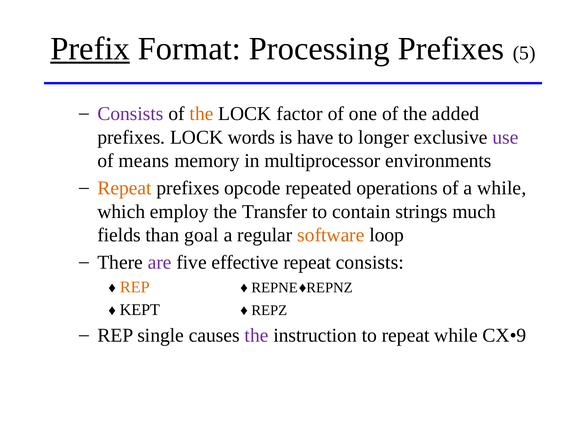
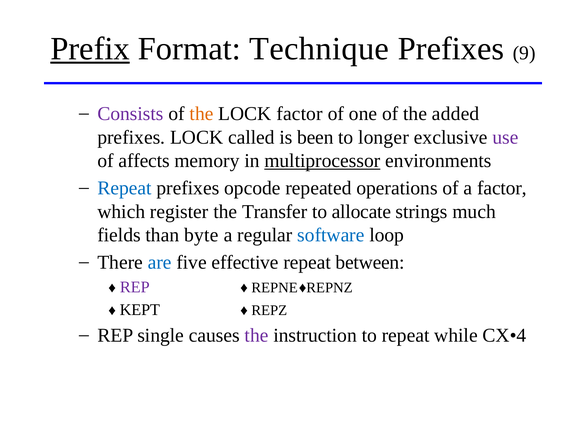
Processing: Processing -> Technique
5: 5 -> 9
words: words -> called
have: have -> been
means: means -> affects
multiprocessor underline: none -> present
Repeat at (124, 188) colour: orange -> blue
a while: while -> factor
employ: employ -> register
contain: contain -> allocate
goal: goal -> byte
software colour: orange -> blue
are colour: purple -> blue
repeat consists: consists -> between
REP at (135, 287) colour: orange -> purple
CX•9: CX•9 -> CX•4
